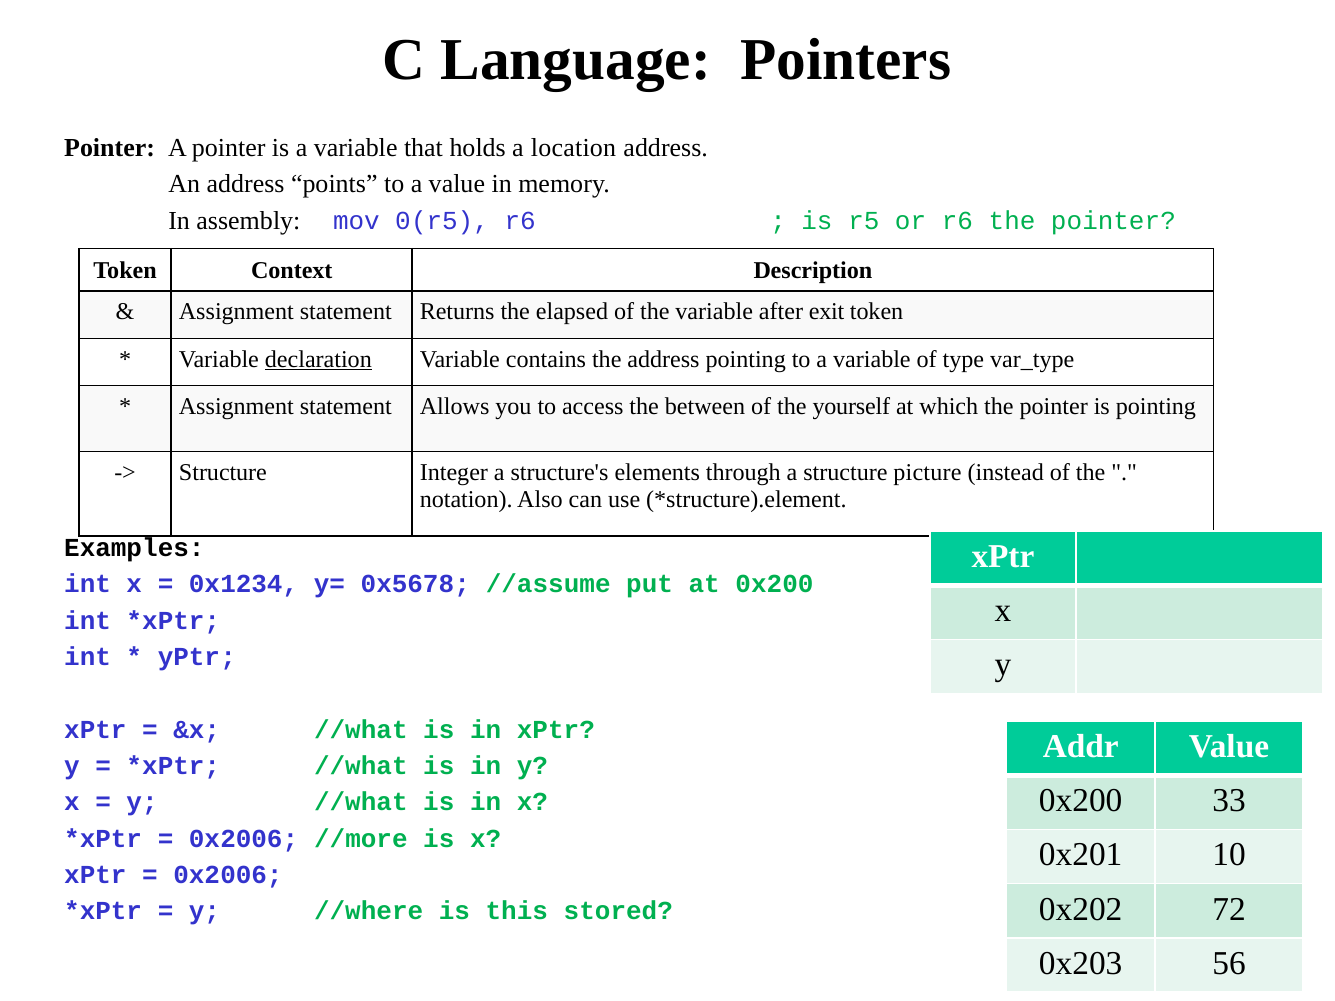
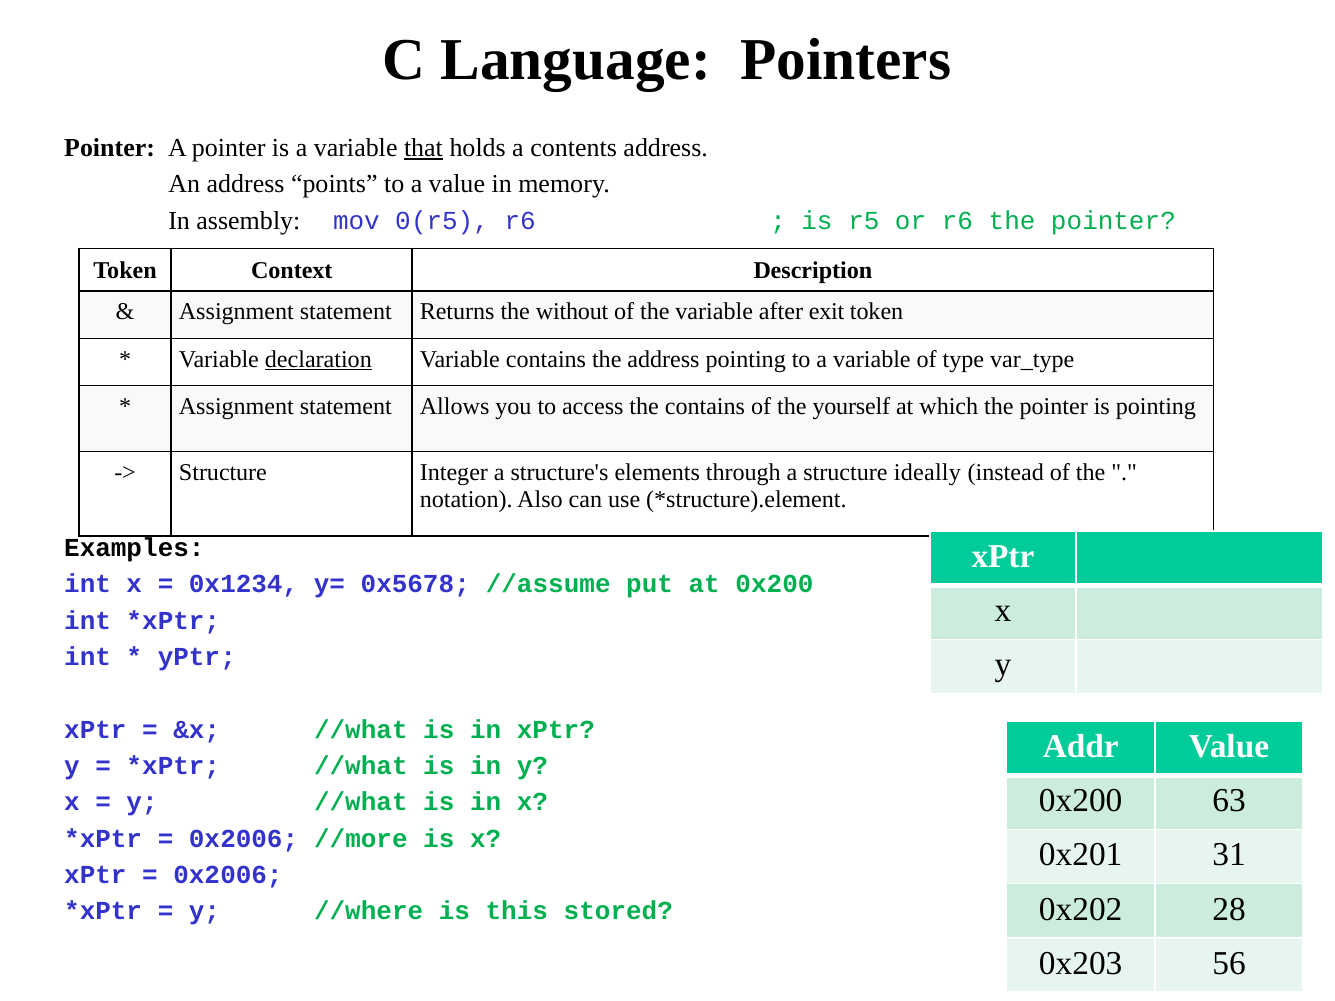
that underline: none -> present
location: location -> contents
elapsed: elapsed -> without
the between: between -> contains
picture: picture -> ideally
33: 33 -> 63
10: 10 -> 31
72: 72 -> 28
